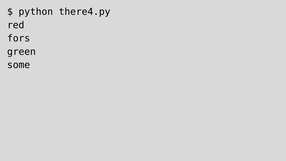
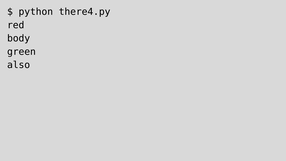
fors: fors -> body
some: some -> also
